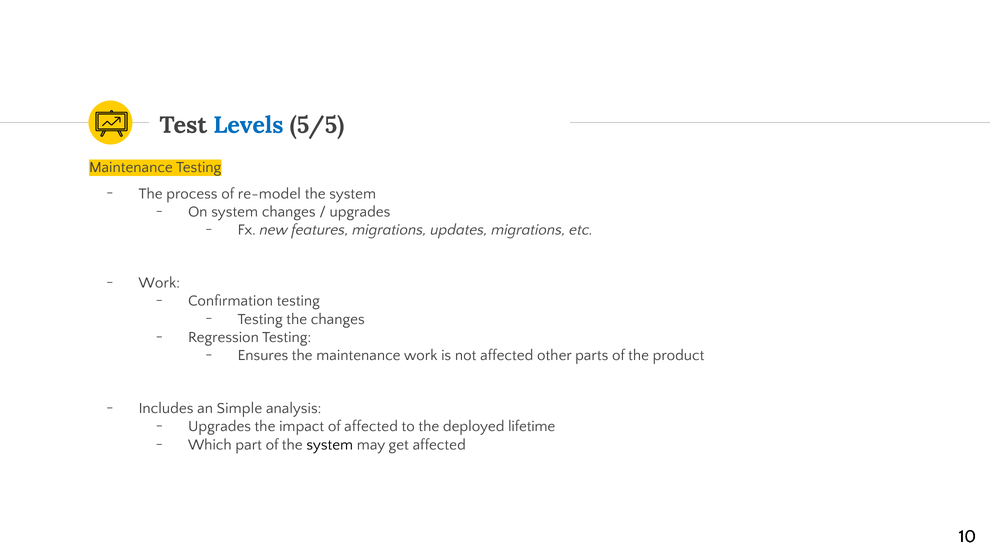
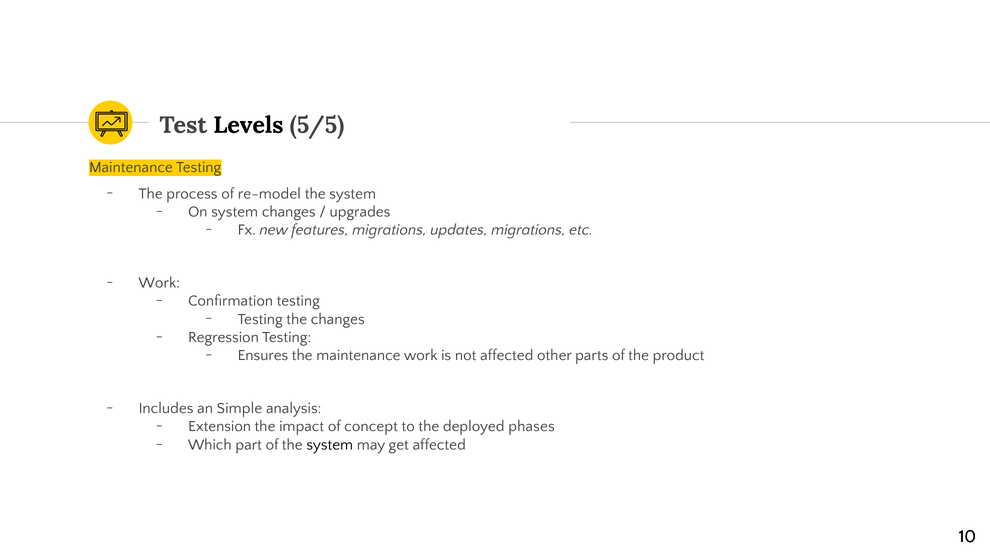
Levels colour: blue -> black
Upgrades at (220, 426): Upgrades -> Extension
of affected: affected -> concept
lifetime: lifetime -> phases
